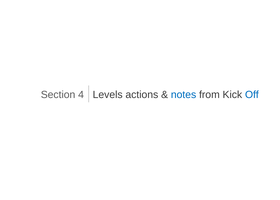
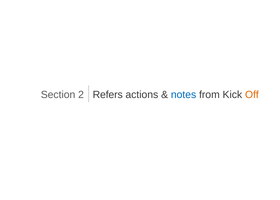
4: 4 -> 2
Levels: Levels -> Refers
Off colour: blue -> orange
